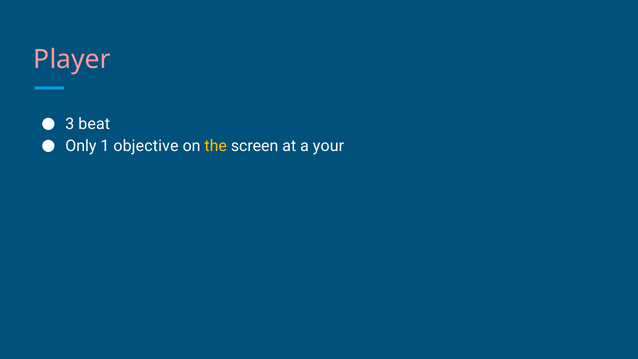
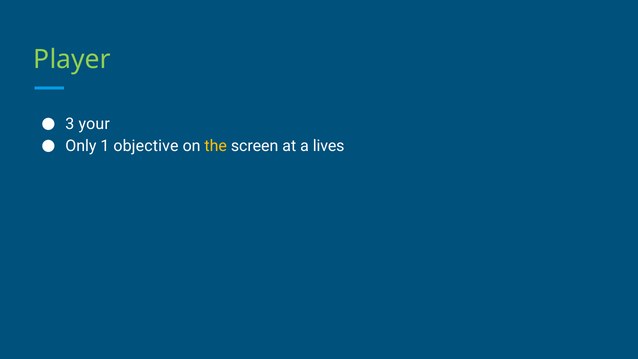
Player colour: pink -> light green
beat: beat -> your
your: your -> lives
